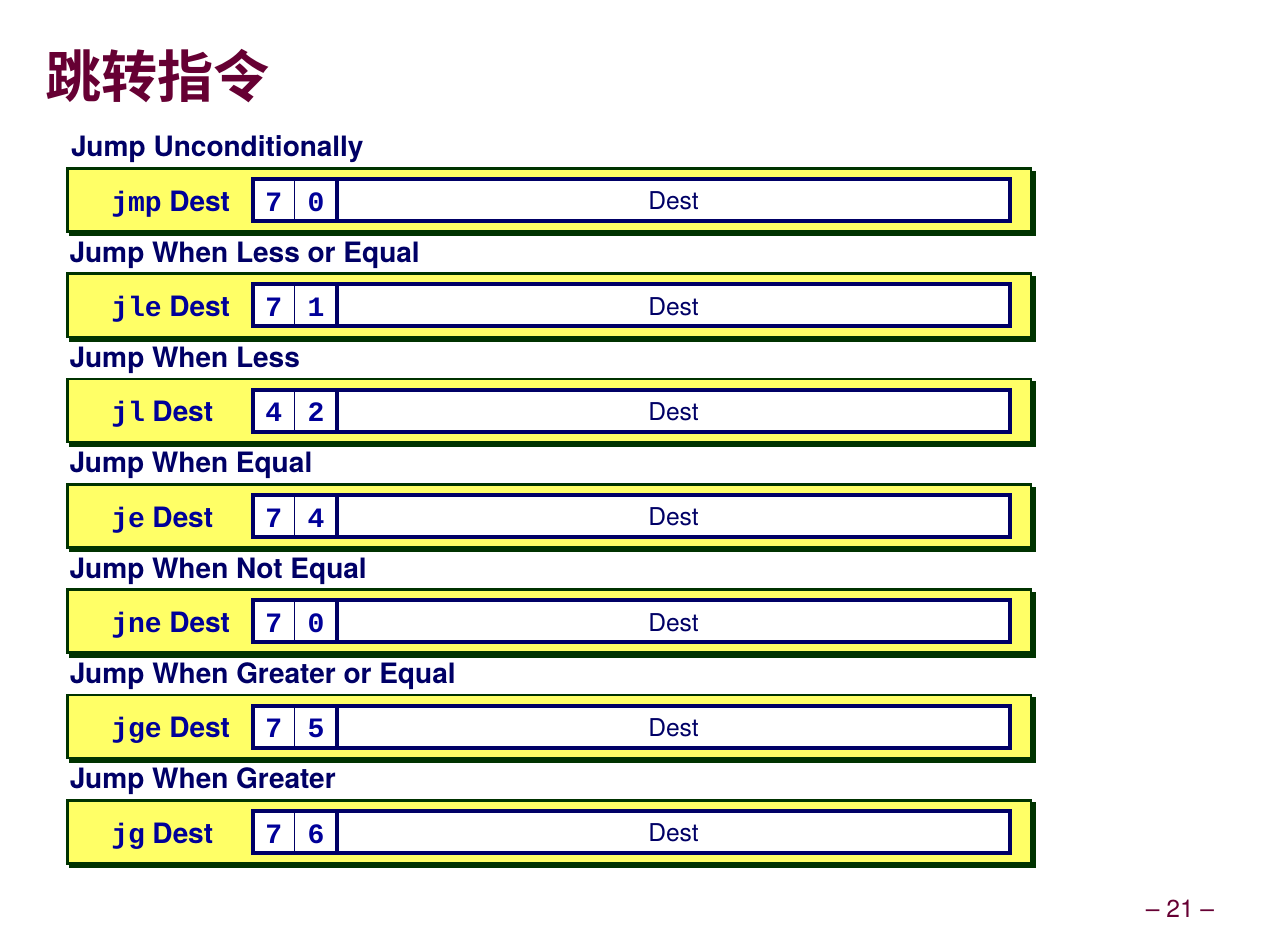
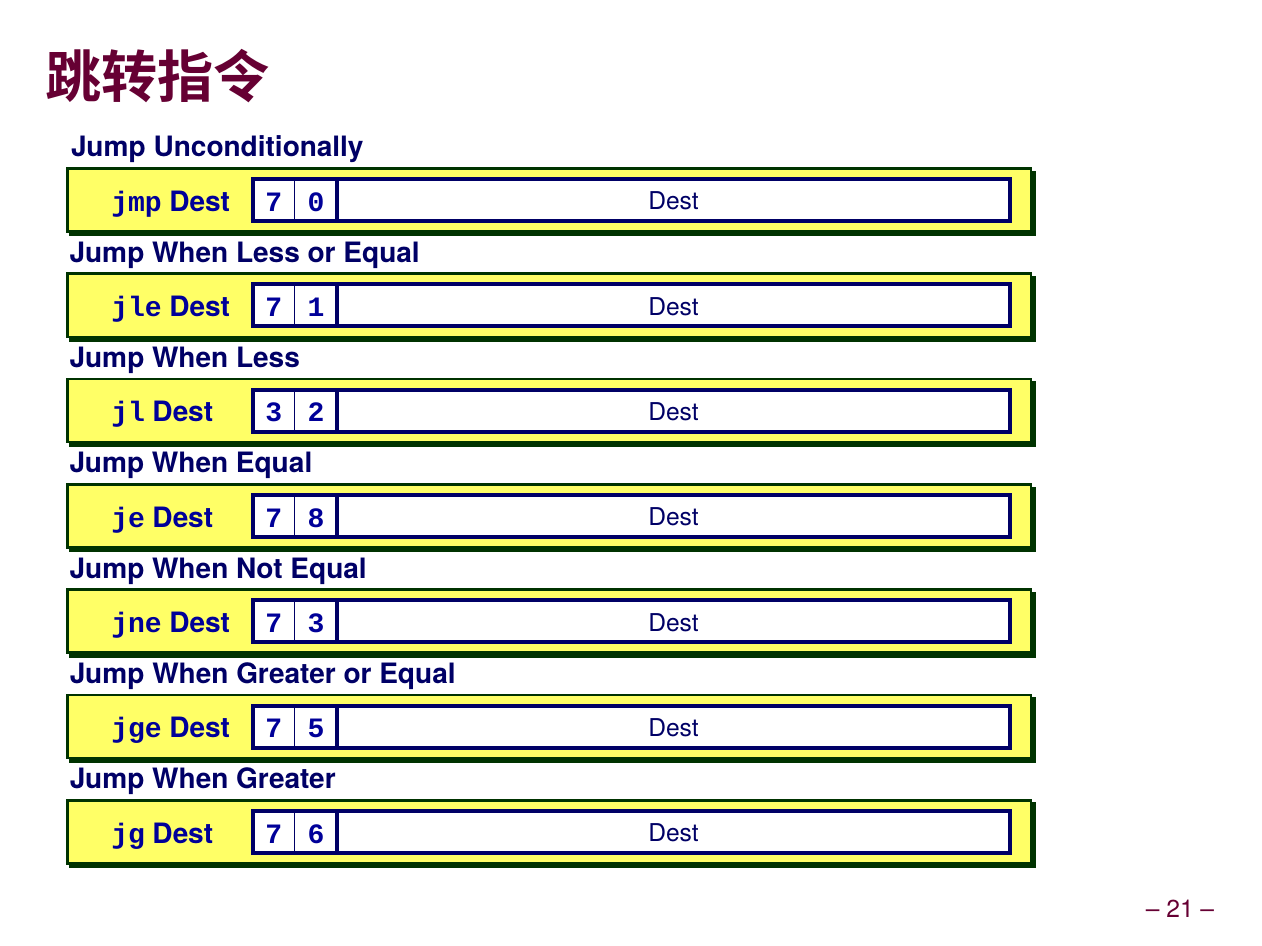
Dest 4: 4 -> 3
7 4: 4 -> 8
jne Dest 7 0: 0 -> 3
